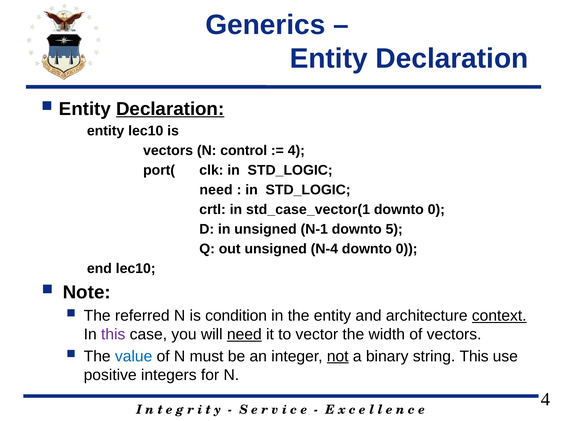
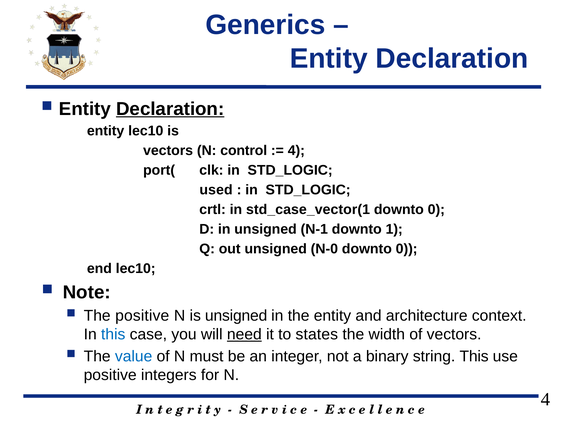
need at (216, 190): need -> used
5: 5 -> 1
N-4: N-4 -> N-0
The referred: referred -> positive
is condition: condition -> unsigned
context underline: present -> none
this at (113, 335) colour: purple -> blue
vector: vector -> states
not underline: present -> none
